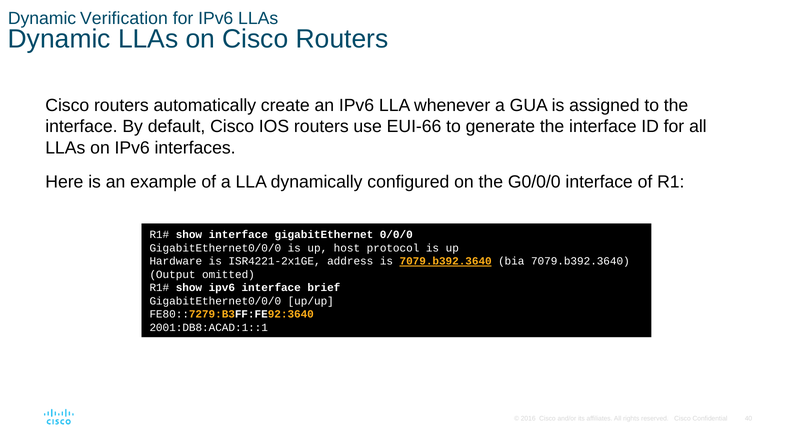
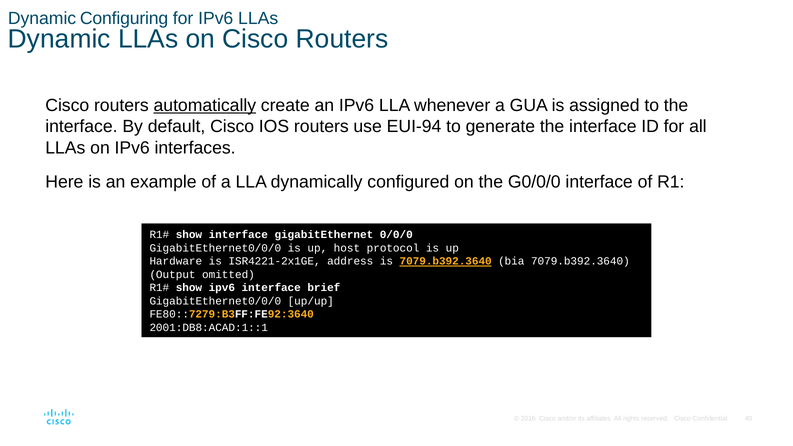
Verification: Verification -> Configuring
automatically underline: none -> present
EUI-66: EUI-66 -> EUI-94
